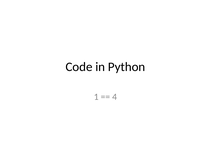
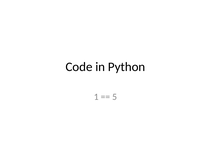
4: 4 -> 5
